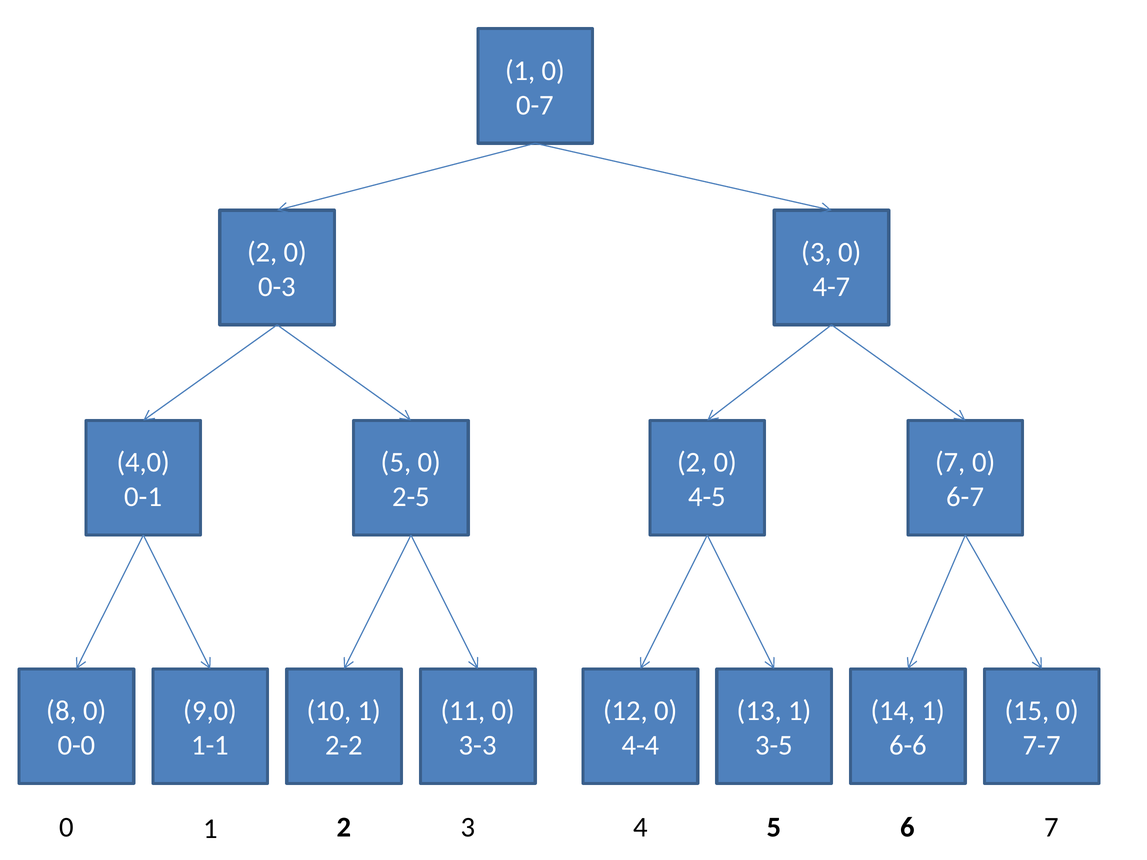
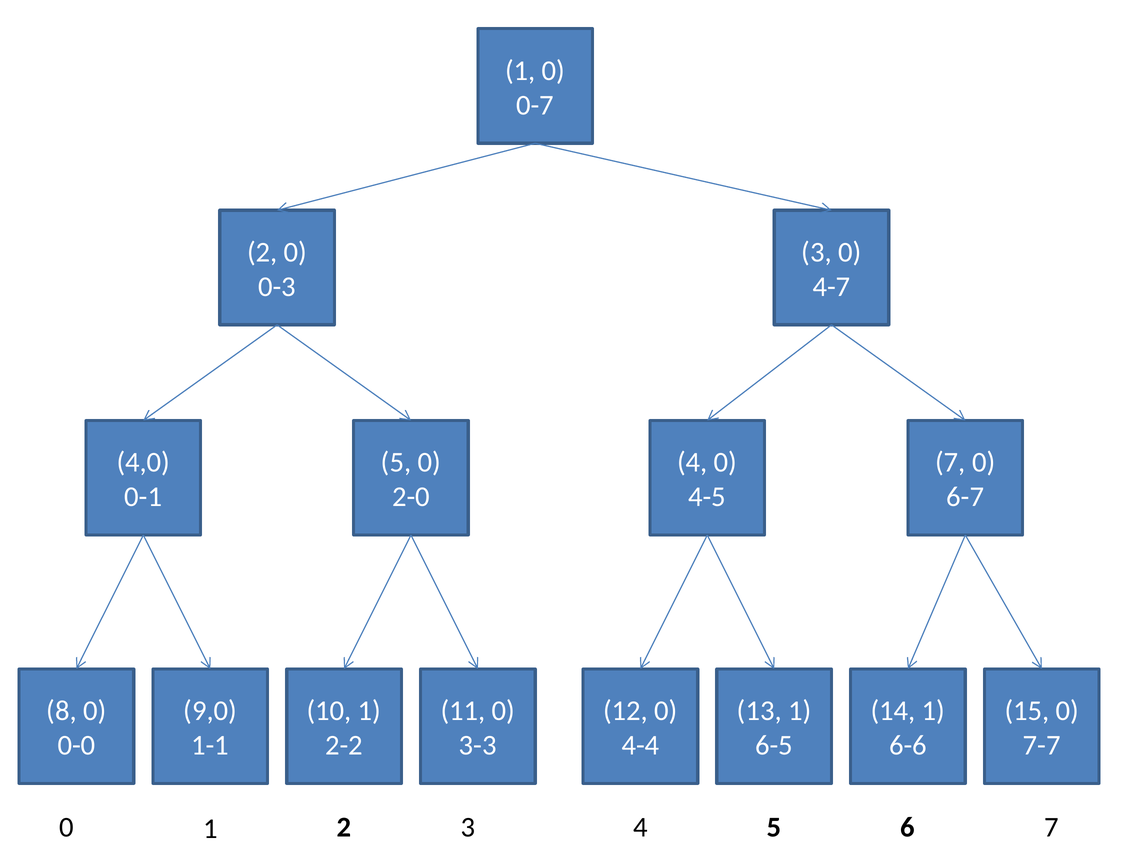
2 at (692, 463): 2 -> 4
2-5: 2-5 -> 2-0
3-5: 3-5 -> 6-5
